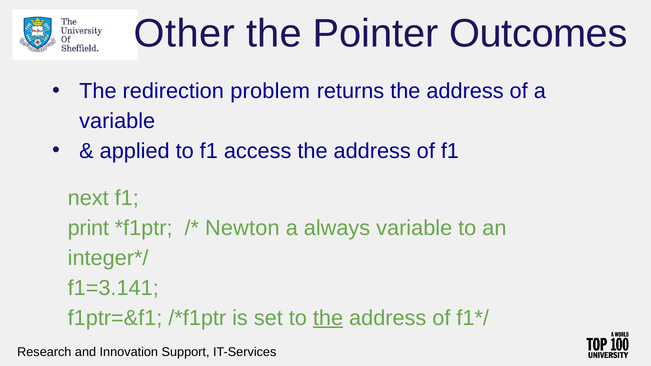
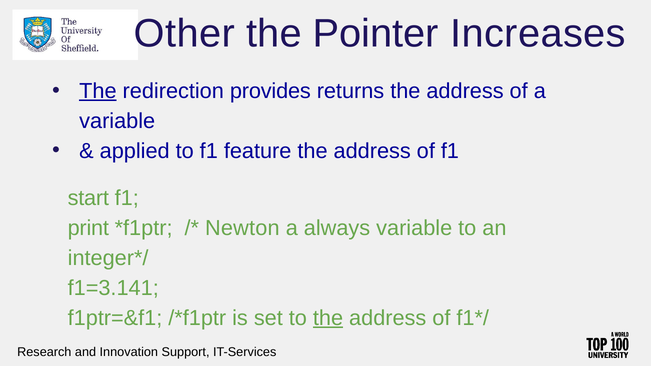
Outcomes: Outcomes -> Increases
The at (98, 91) underline: none -> present
problem: problem -> provides
access: access -> feature
next: next -> start
